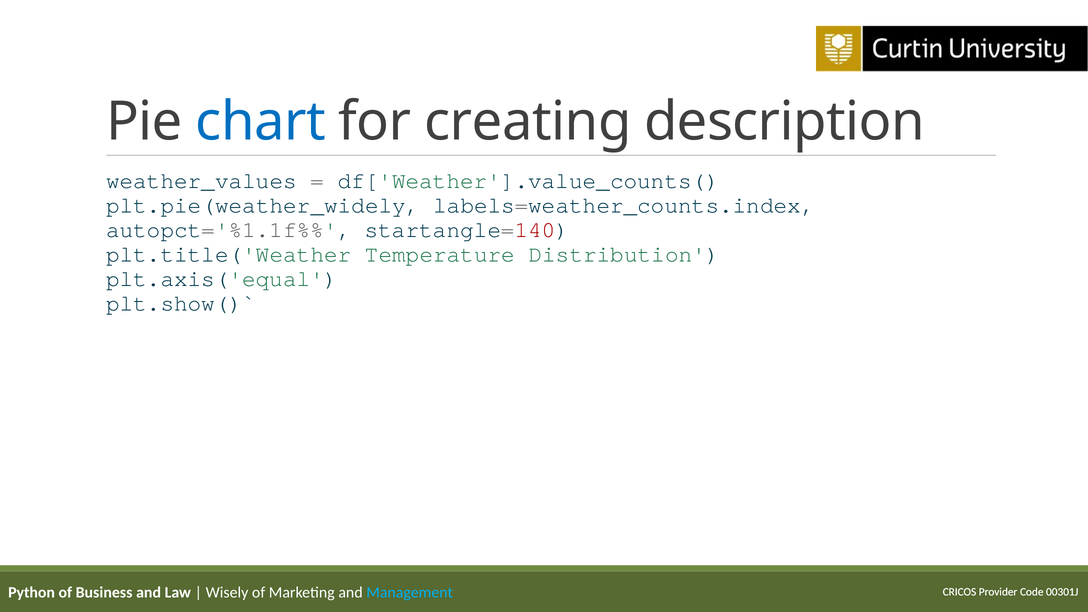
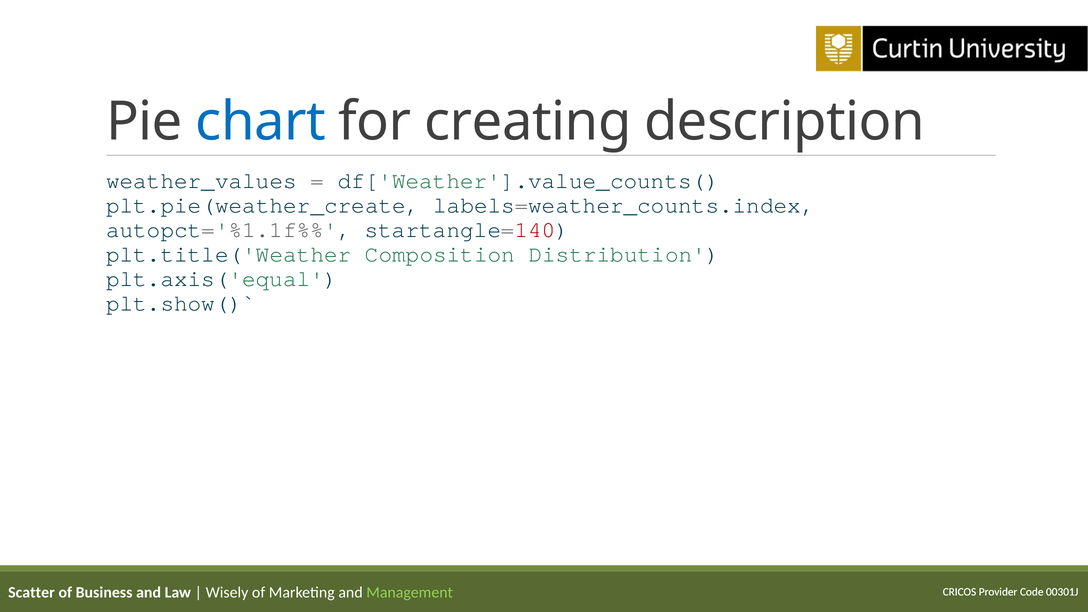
plt.pie(weather_widely: plt.pie(weather_widely -> plt.pie(weather_create
Temperature: Temperature -> Composition
Python: Python -> Scatter
Management colour: light blue -> light green
